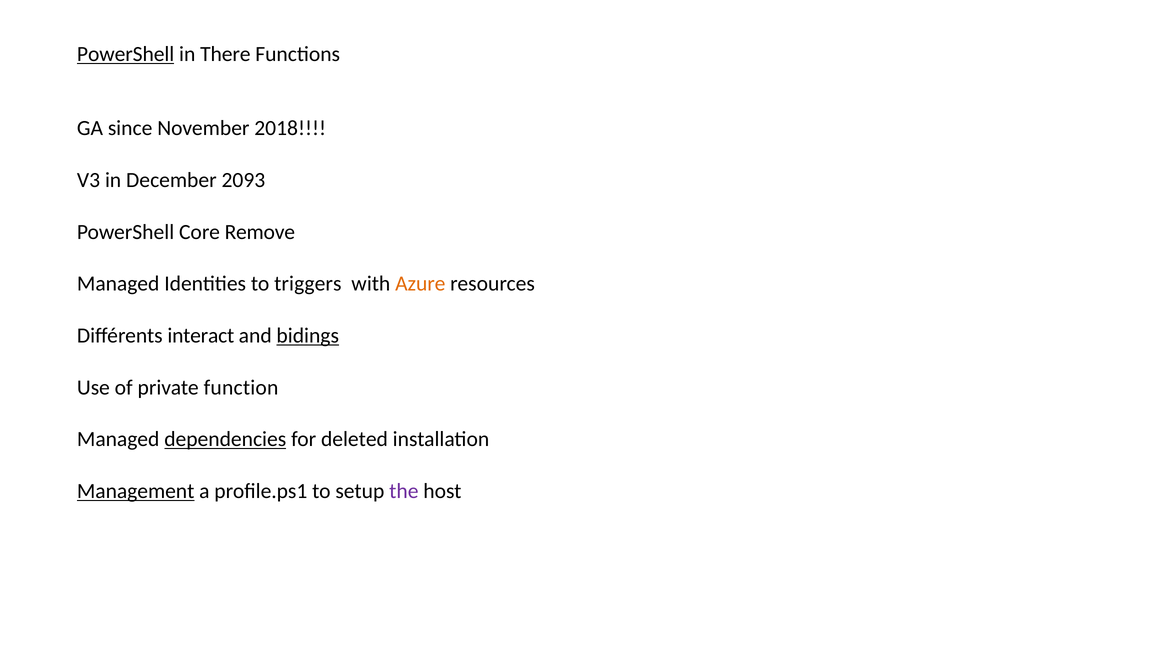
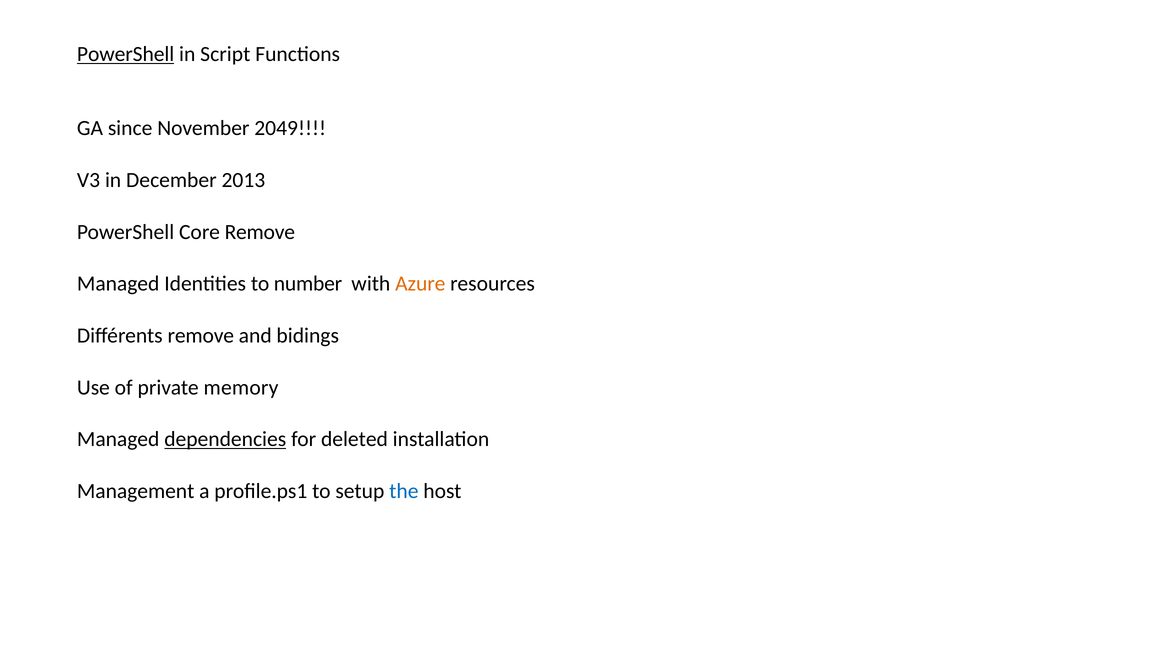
There: There -> Script
2018: 2018 -> 2049
2093: 2093 -> 2013
triggers: triggers -> number
Différents interact: interact -> remove
bidings underline: present -> none
function: function -> memory
Management underline: present -> none
the colour: purple -> blue
